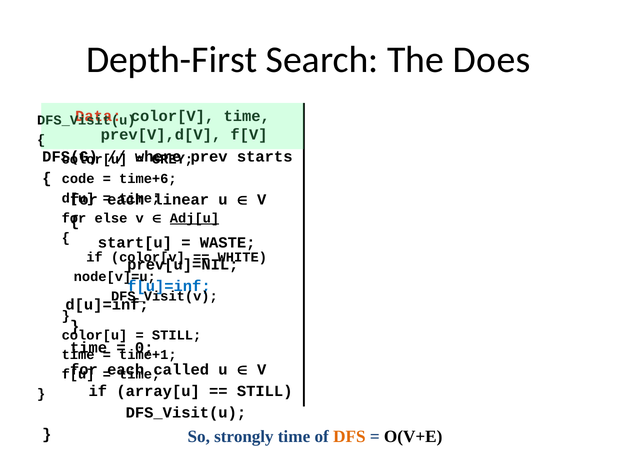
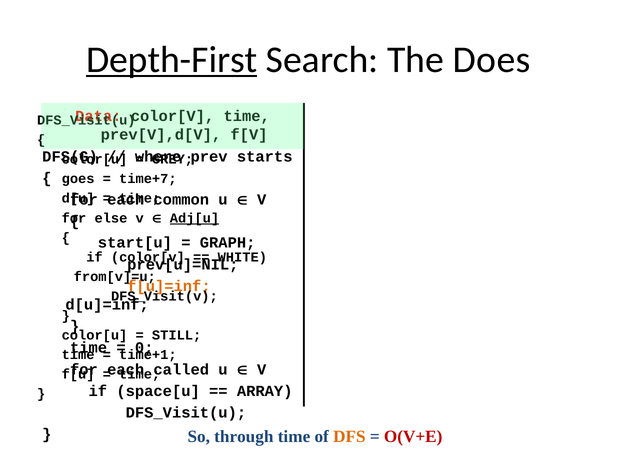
Depth-First underline: none -> present
code: code -> goes
time+6: time+6 -> time+7
linear: linear -> common
WASTE: WASTE -> GRAPH
node[v]=u: node[v]=u -> from[v]=u
f[u]=inf colour: blue -> orange
array[u: array[u -> space[u
STILL at (265, 391): STILL -> ARRAY
strongly: strongly -> through
O(V+E colour: black -> red
